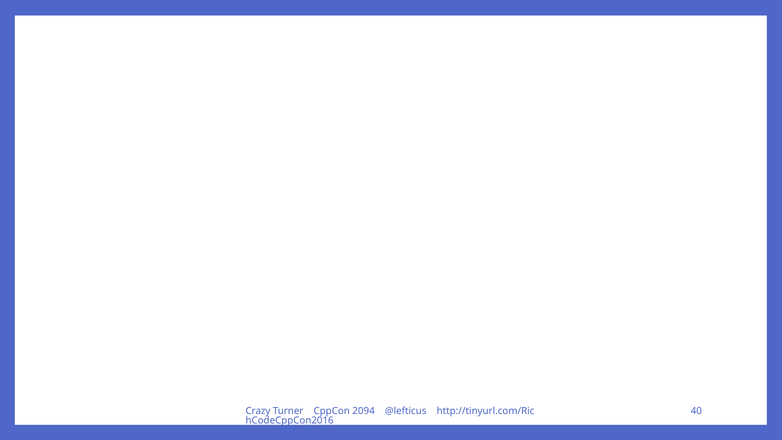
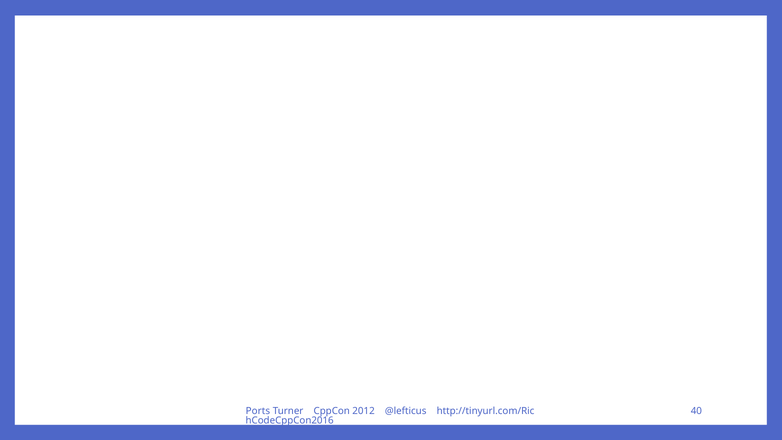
Crazy: Crazy -> Ports
2094: 2094 -> 2012
